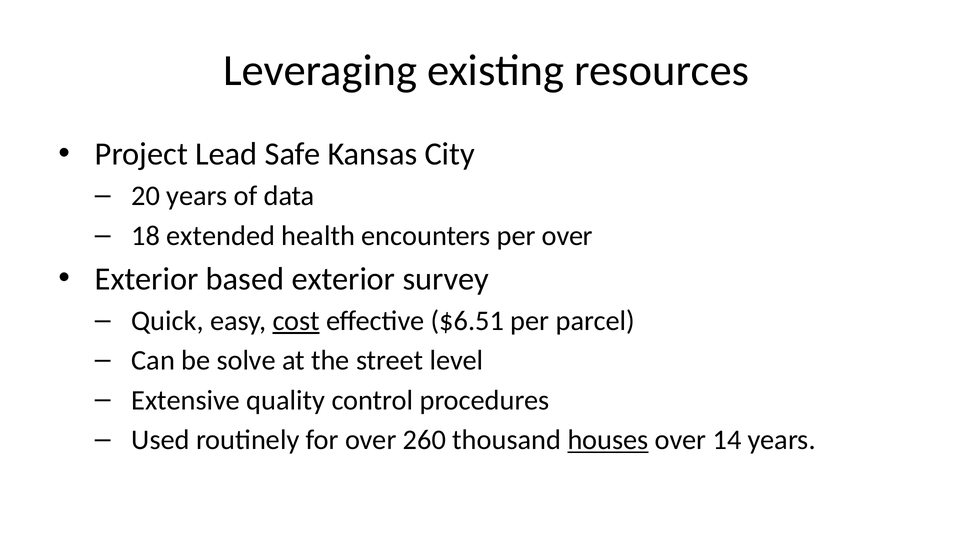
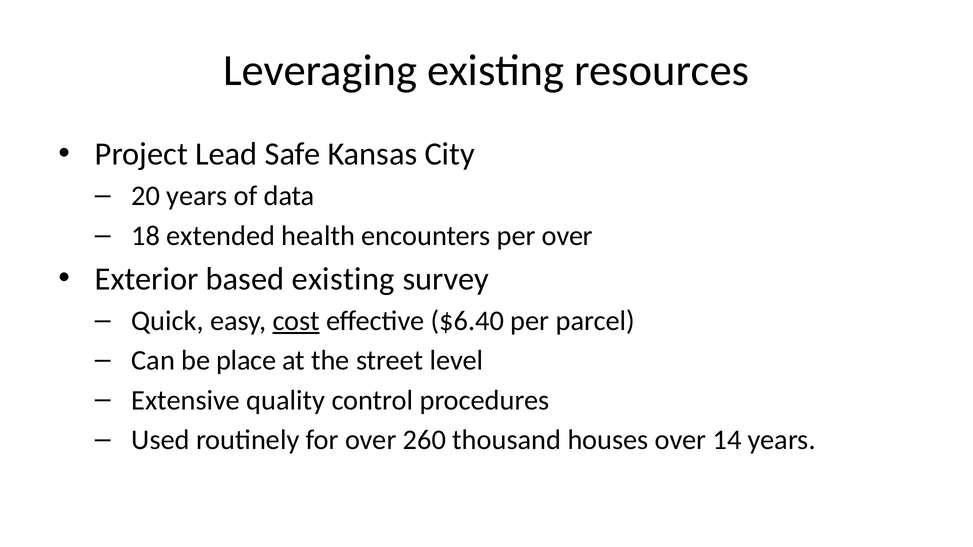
based exterior: exterior -> existing
$6.51: $6.51 -> $6.40
solve: solve -> place
houses underline: present -> none
